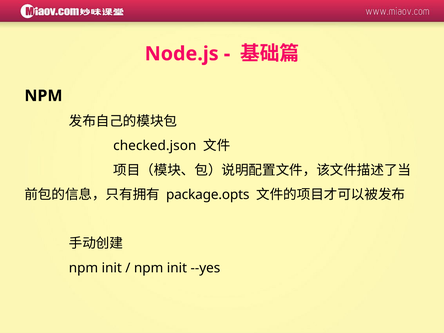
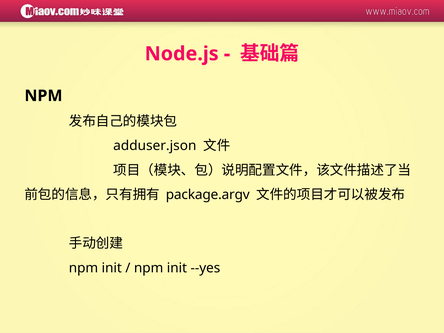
checked.json: checked.json -> adduser.json
package.opts: package.opts -> package.argv
